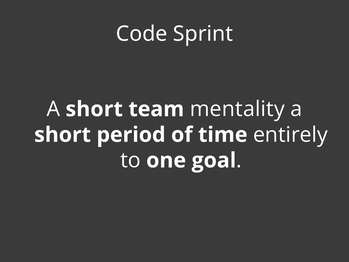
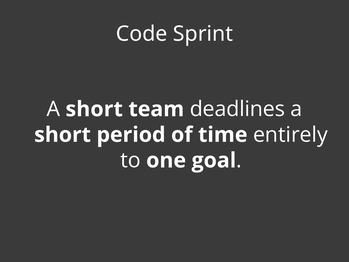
mentality: mentality -> deadlines
